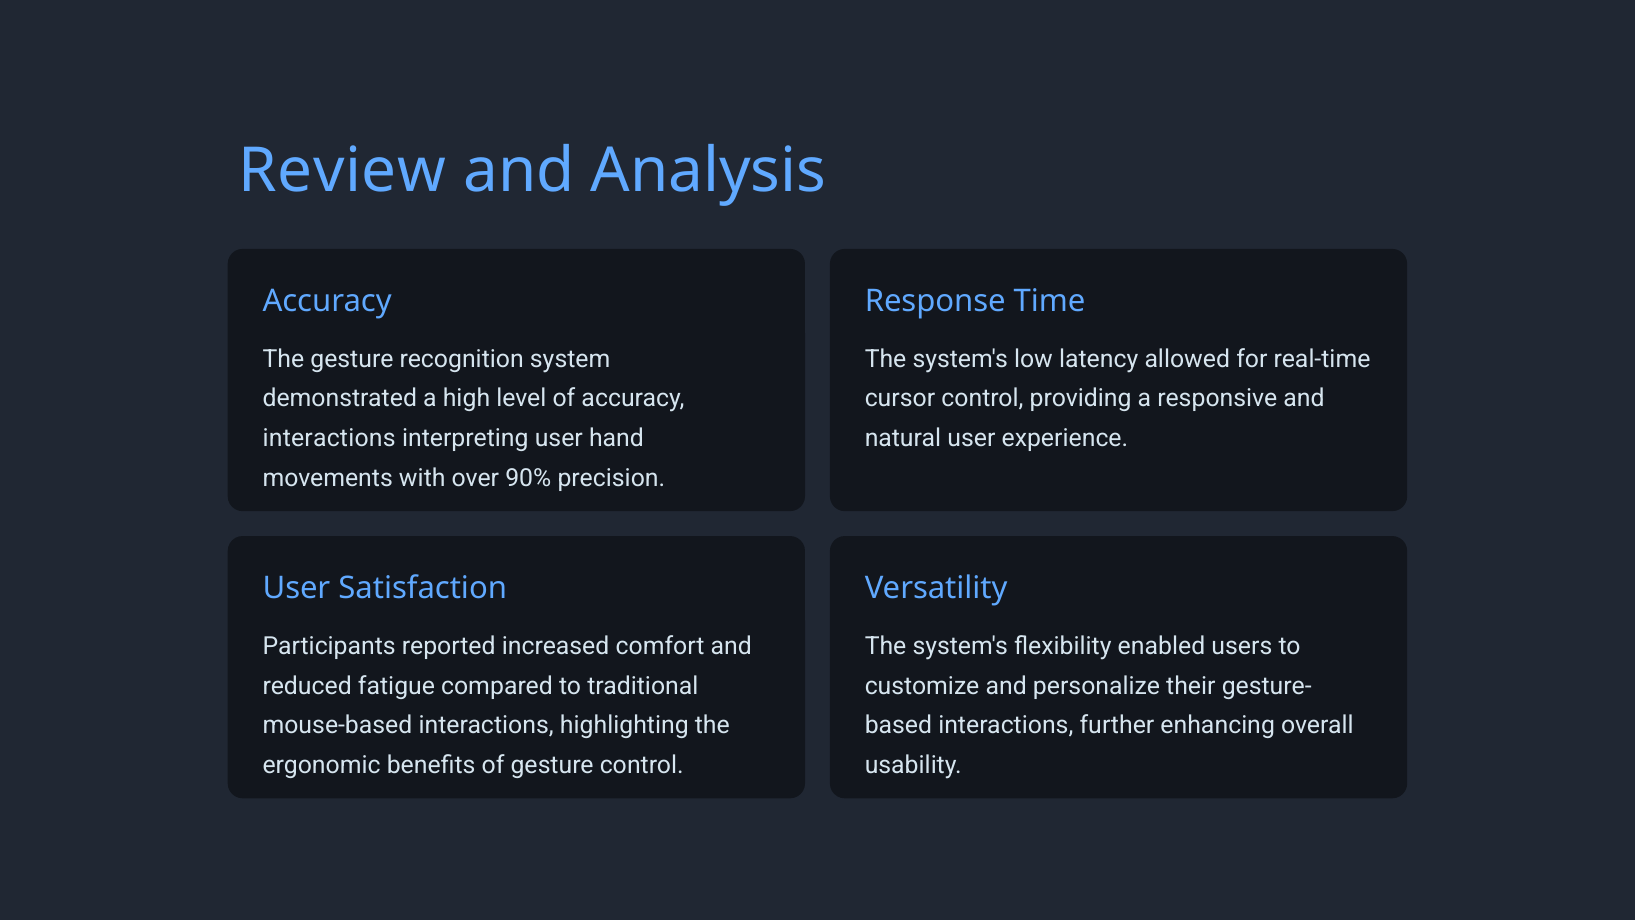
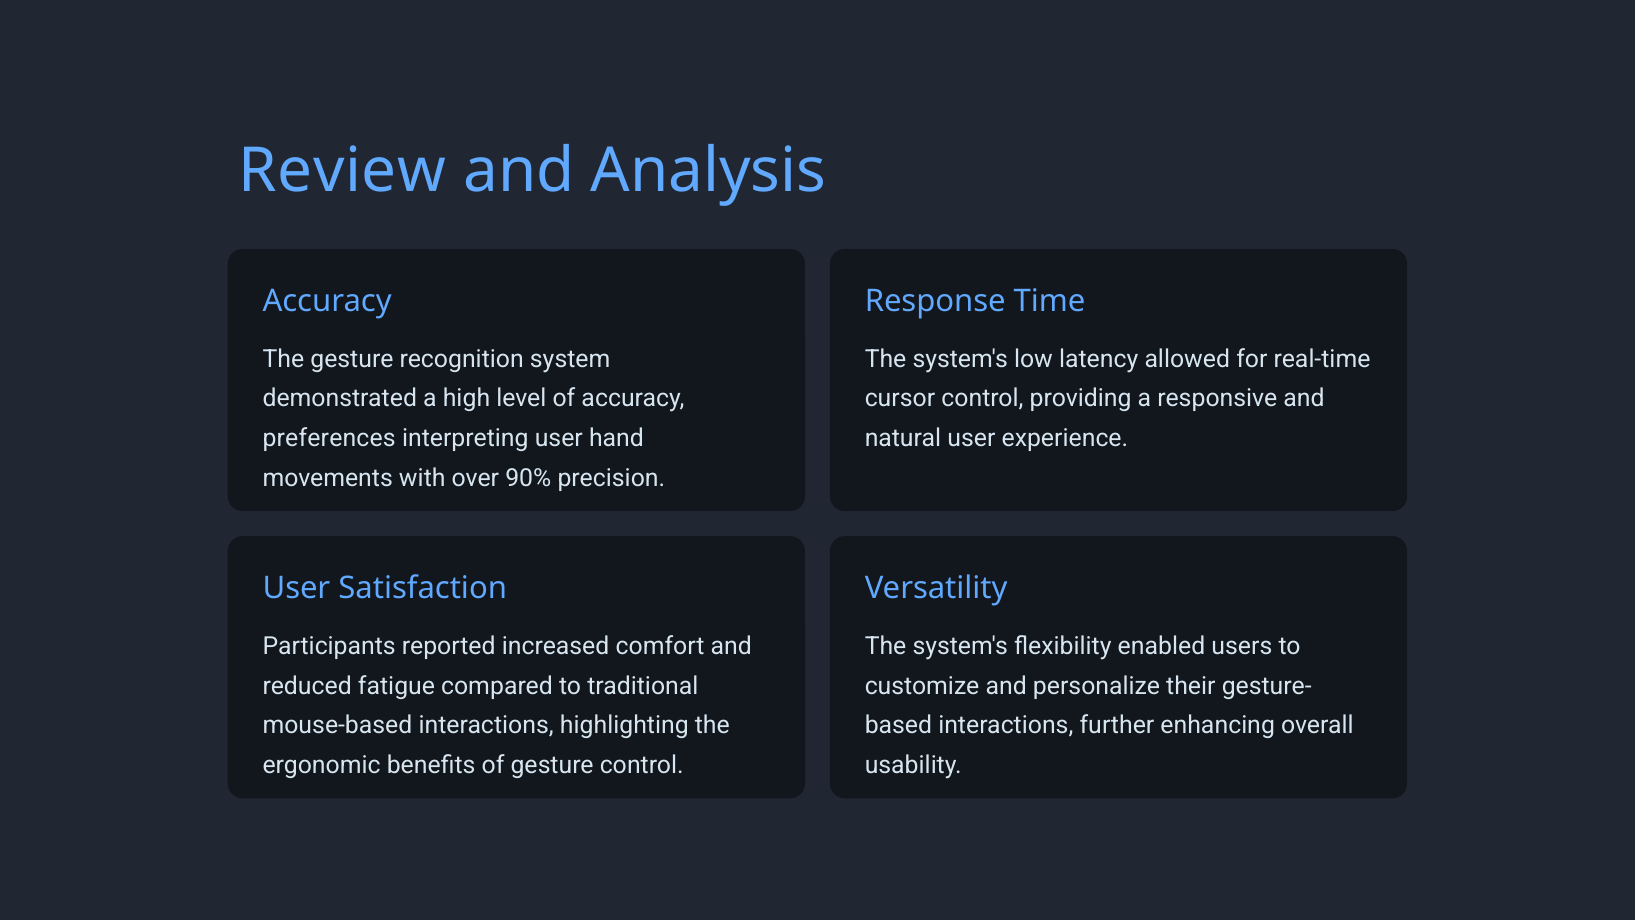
interactions at (329, 438): interactions -> preferences
